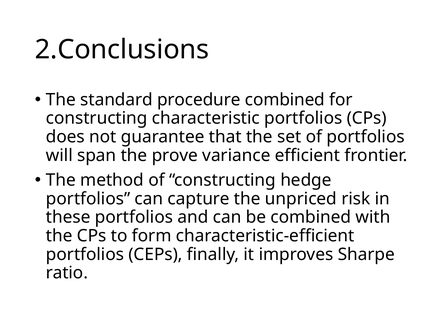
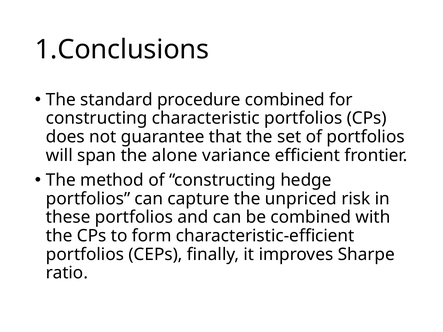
2.Conclusions: 2.Conclusions -> 1.Conclusions
prove: prove -> alone
